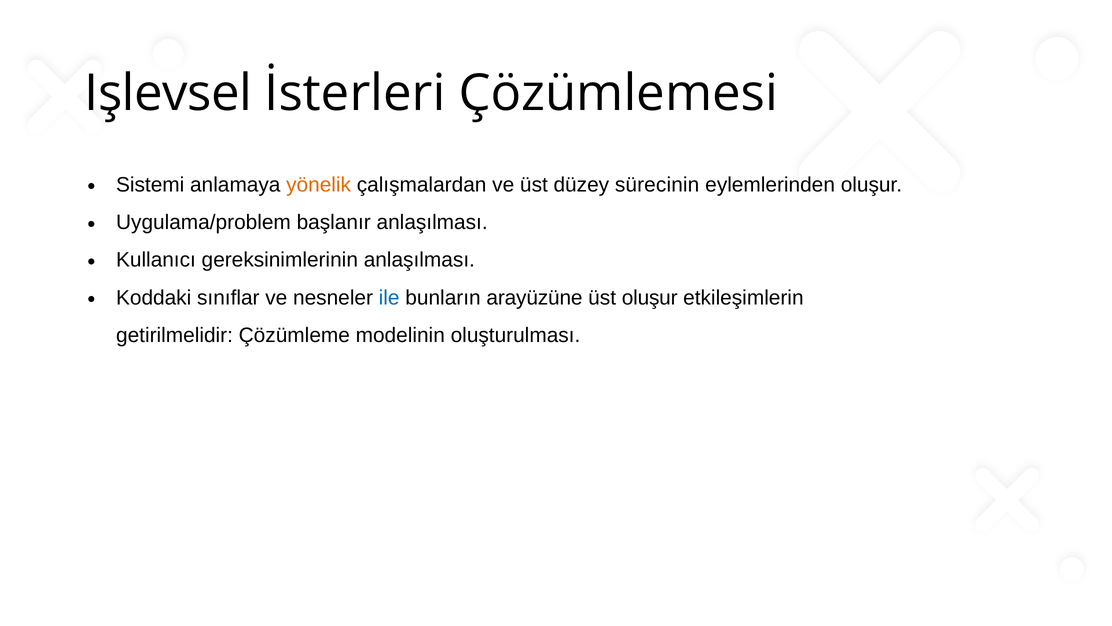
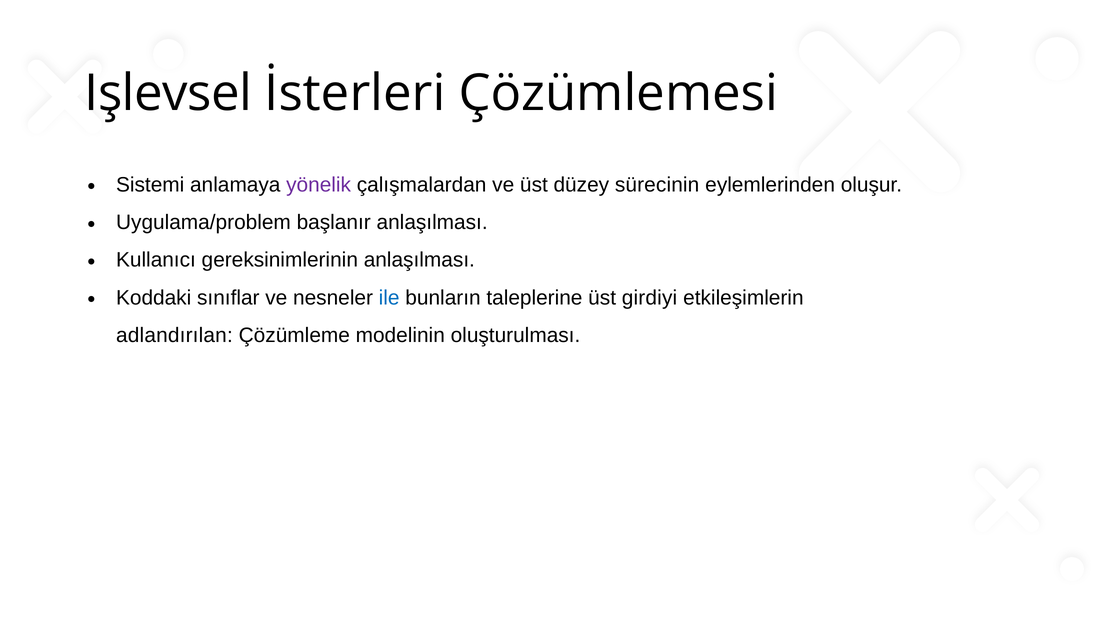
yönelik colour: orange -> purple
arayüzüne: arayüzüne -> taleplerine
üst oluşur: oluşur -> girdiyi
getirilmelidir: getirilmelidir -> adlandırılan
